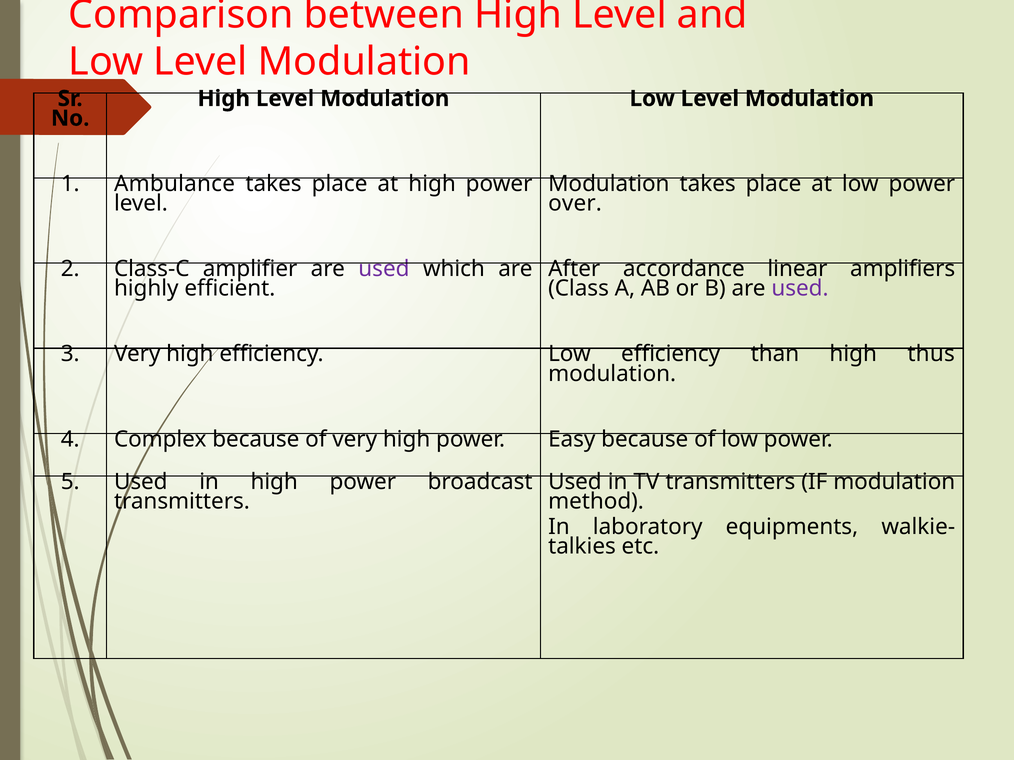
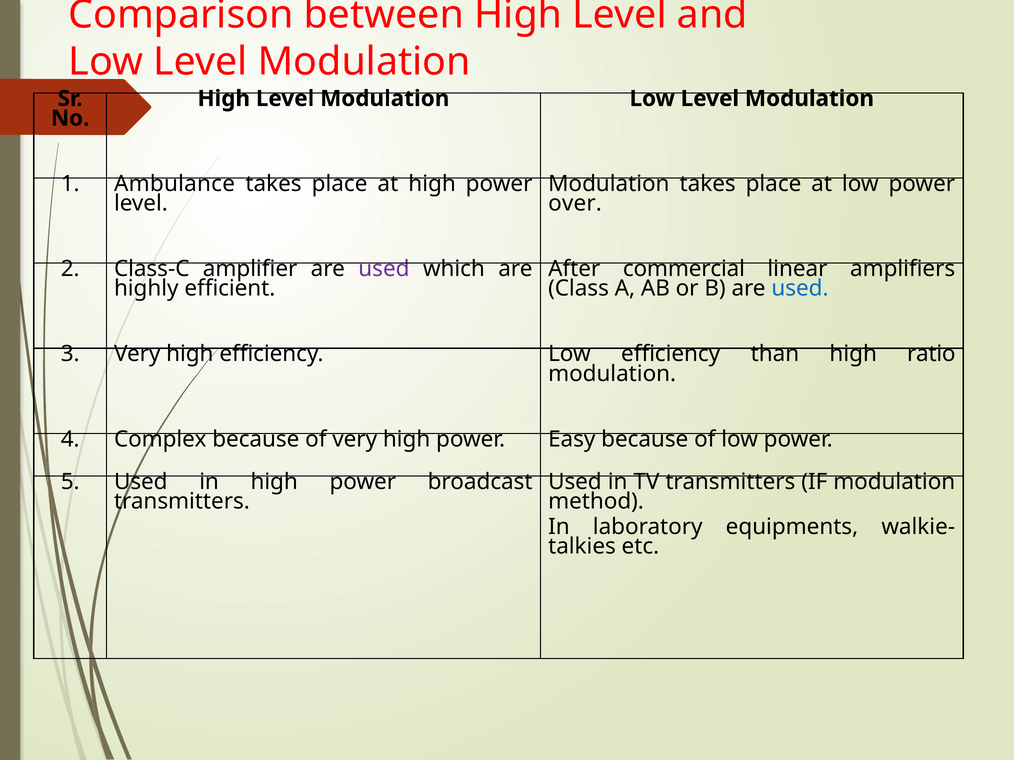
accordance: accordance -> commercial
used at (800, 289) colour: purple -> blue
thus: thus -> ratio
